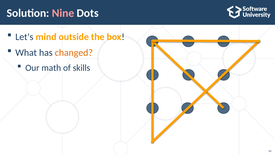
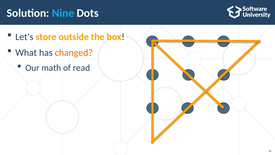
Nine colour: pink -> light blue
mind: mind -> store
skills: skills -> read
